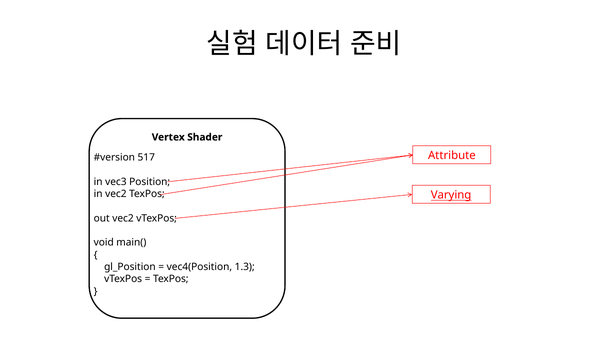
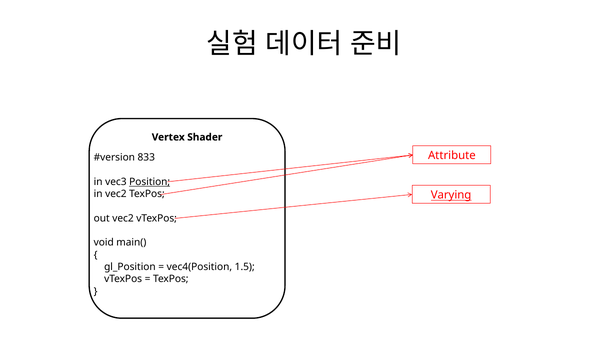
517: 517 -> 833
Position underline: none -> present
1.3: 1.3 -> 1.5
